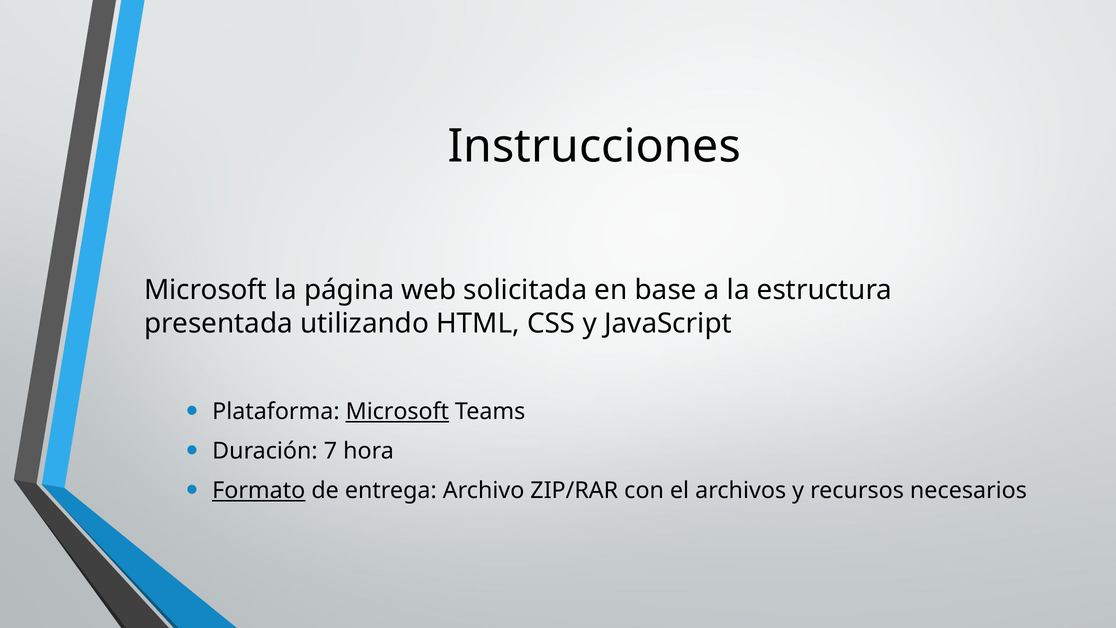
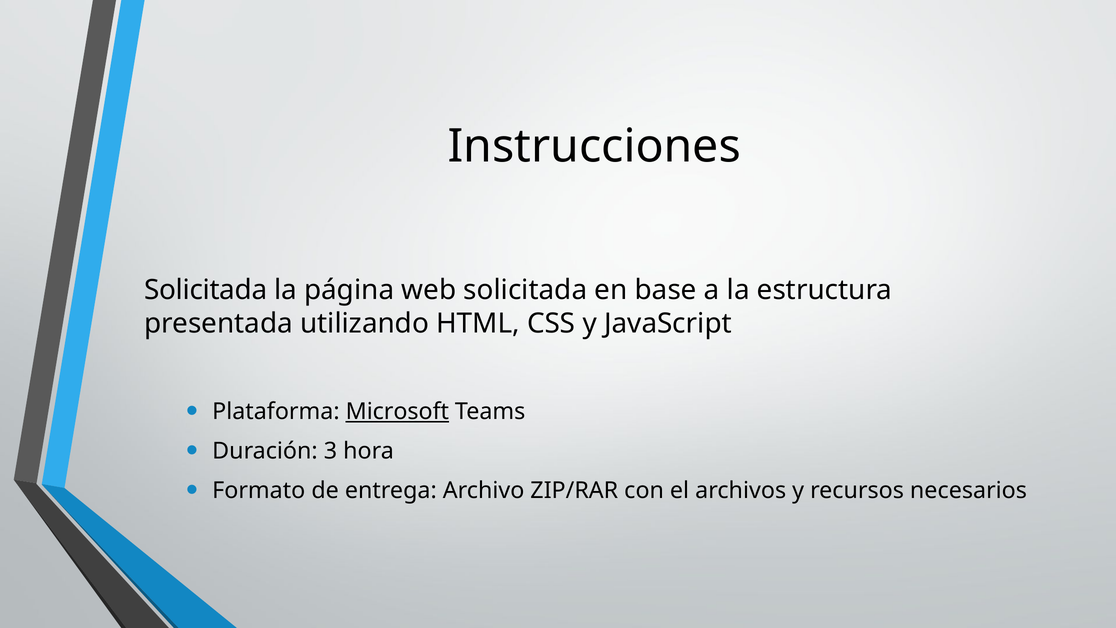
Microsoft at (206, 290): Microsoft -> Solicitada
7: 7 -> 3
Formato underline: present -> none
